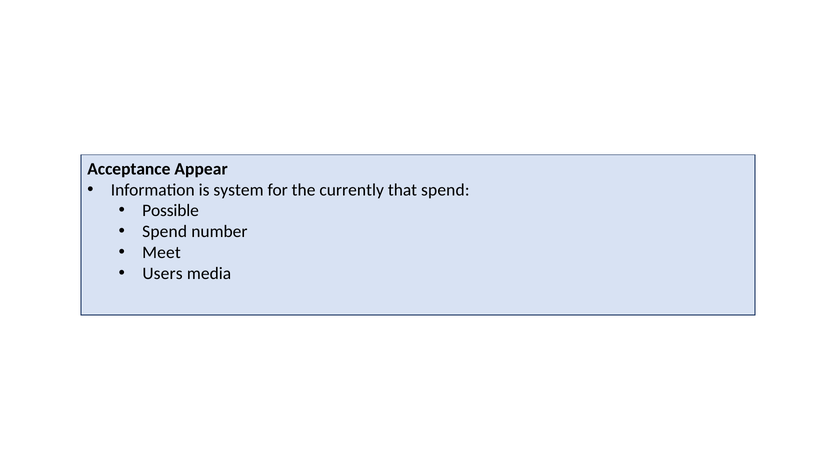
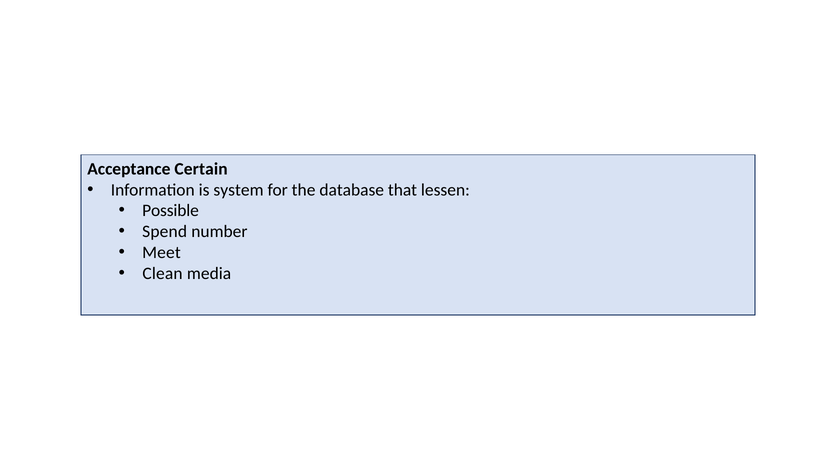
Appear: Appear -> Certain
currently: currently -> database
that spend: spend -> lessen
Users: Users -> Clean
